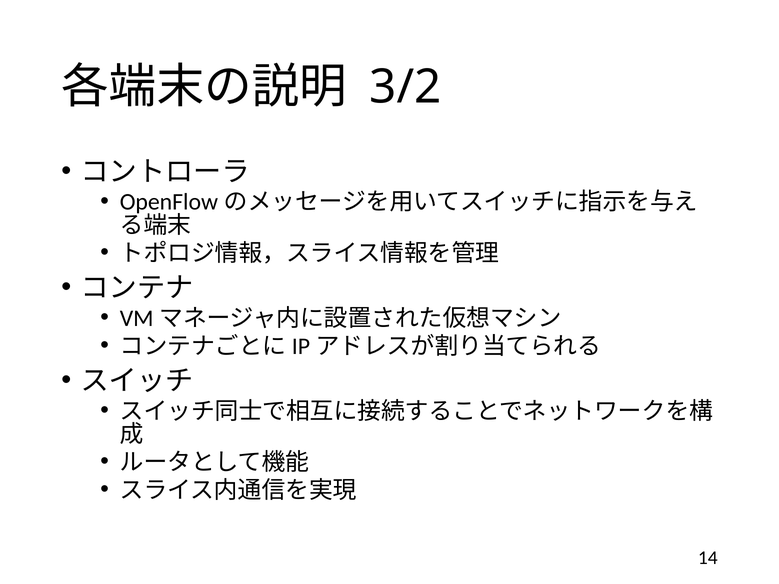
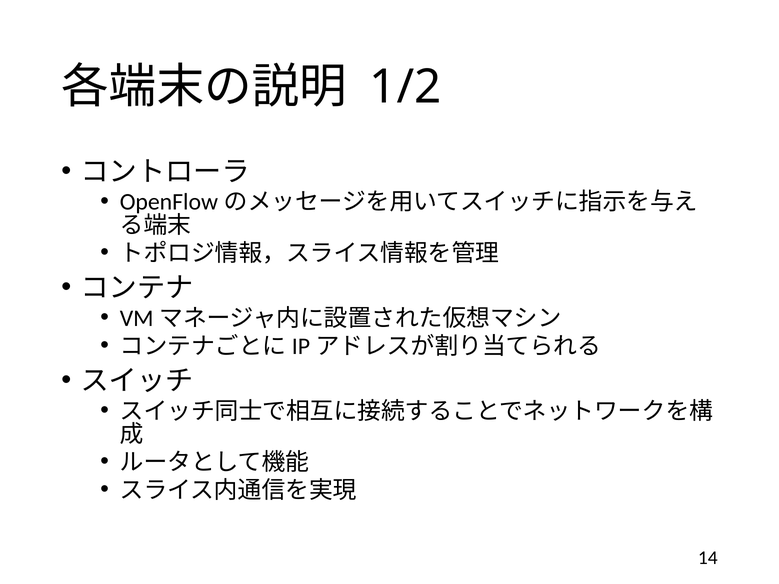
3/2: 3/2 -> 1/2
